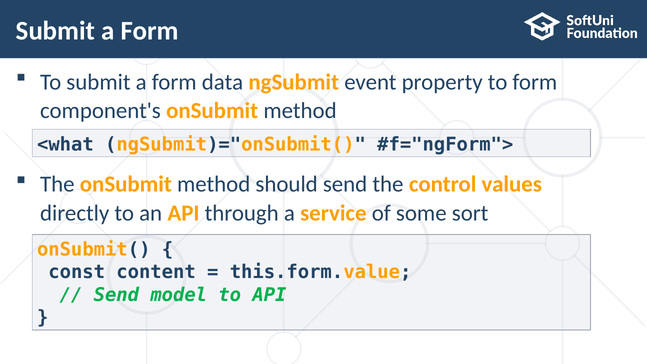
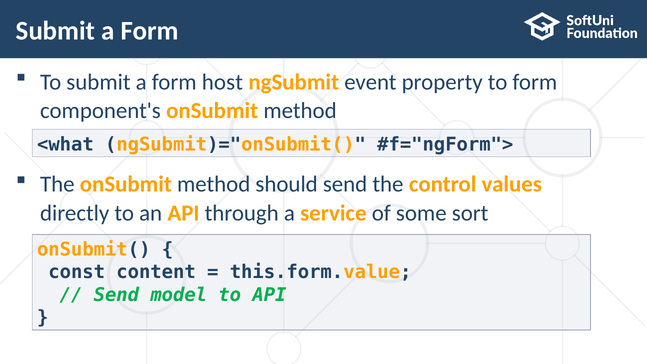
data: data -> host
